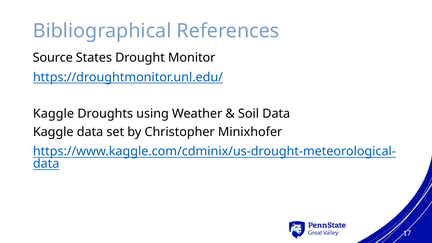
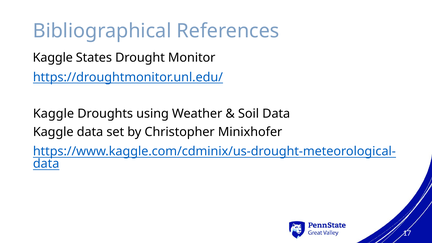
Source at (53, 58): Source -> Kaggle
